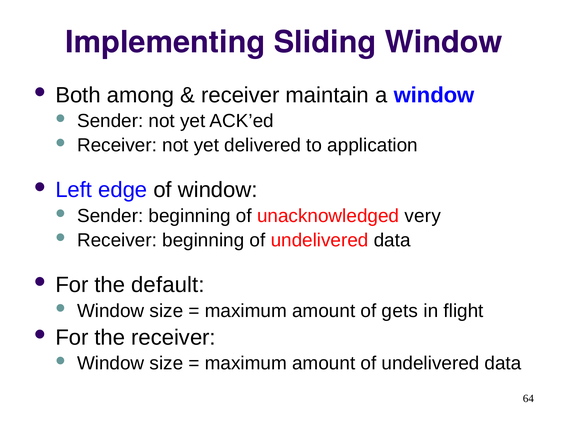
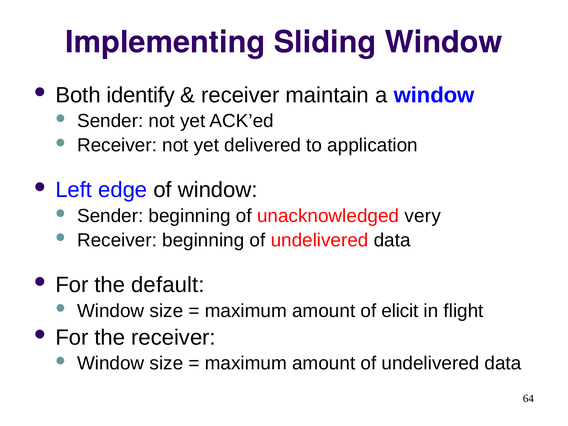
among: among -> identify
gets: gets -> elicit
